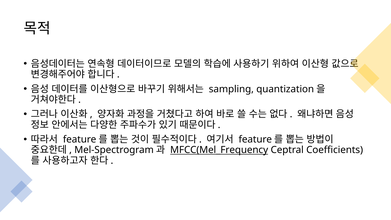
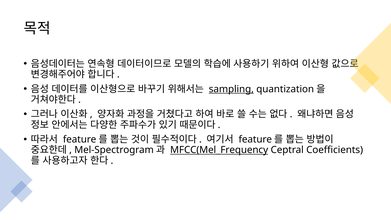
sampling underline: none -> present
